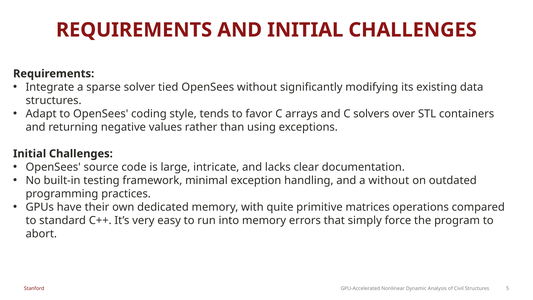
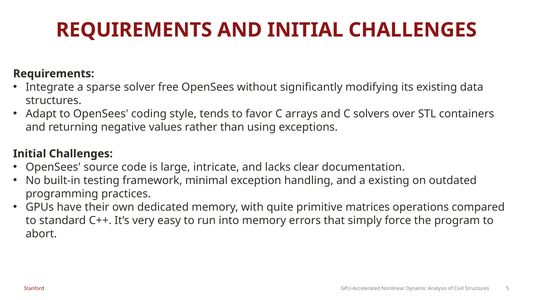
tied: tied -> free
a without: without -> existing
